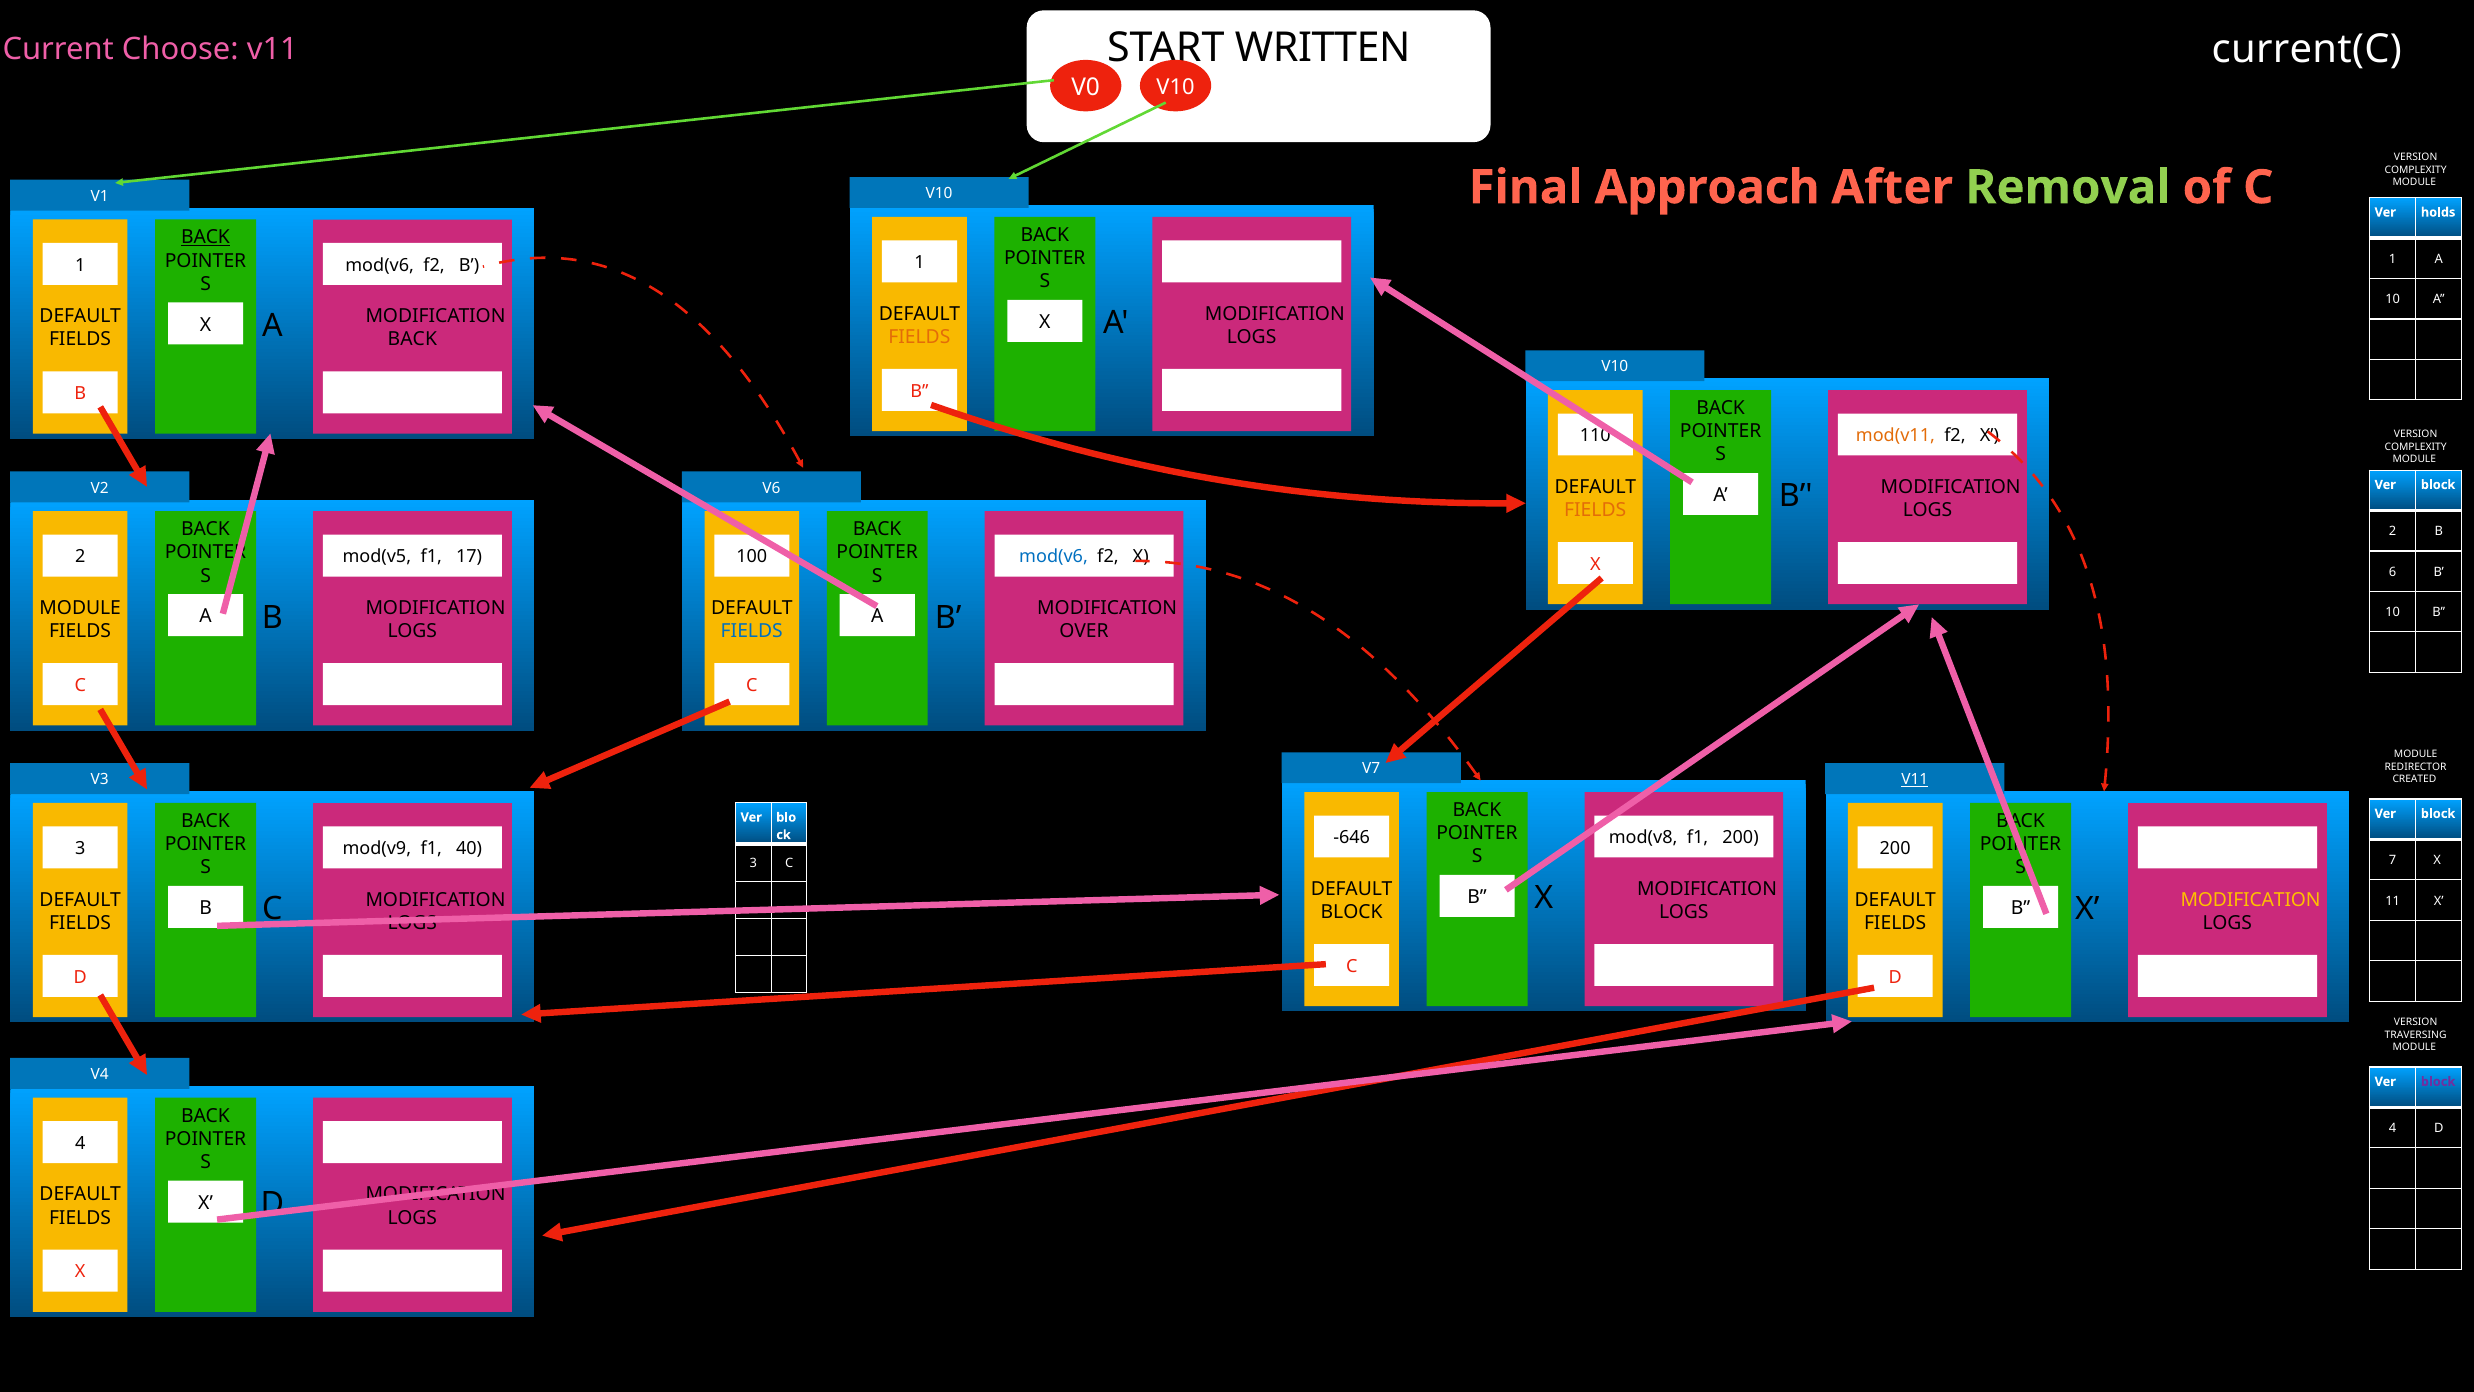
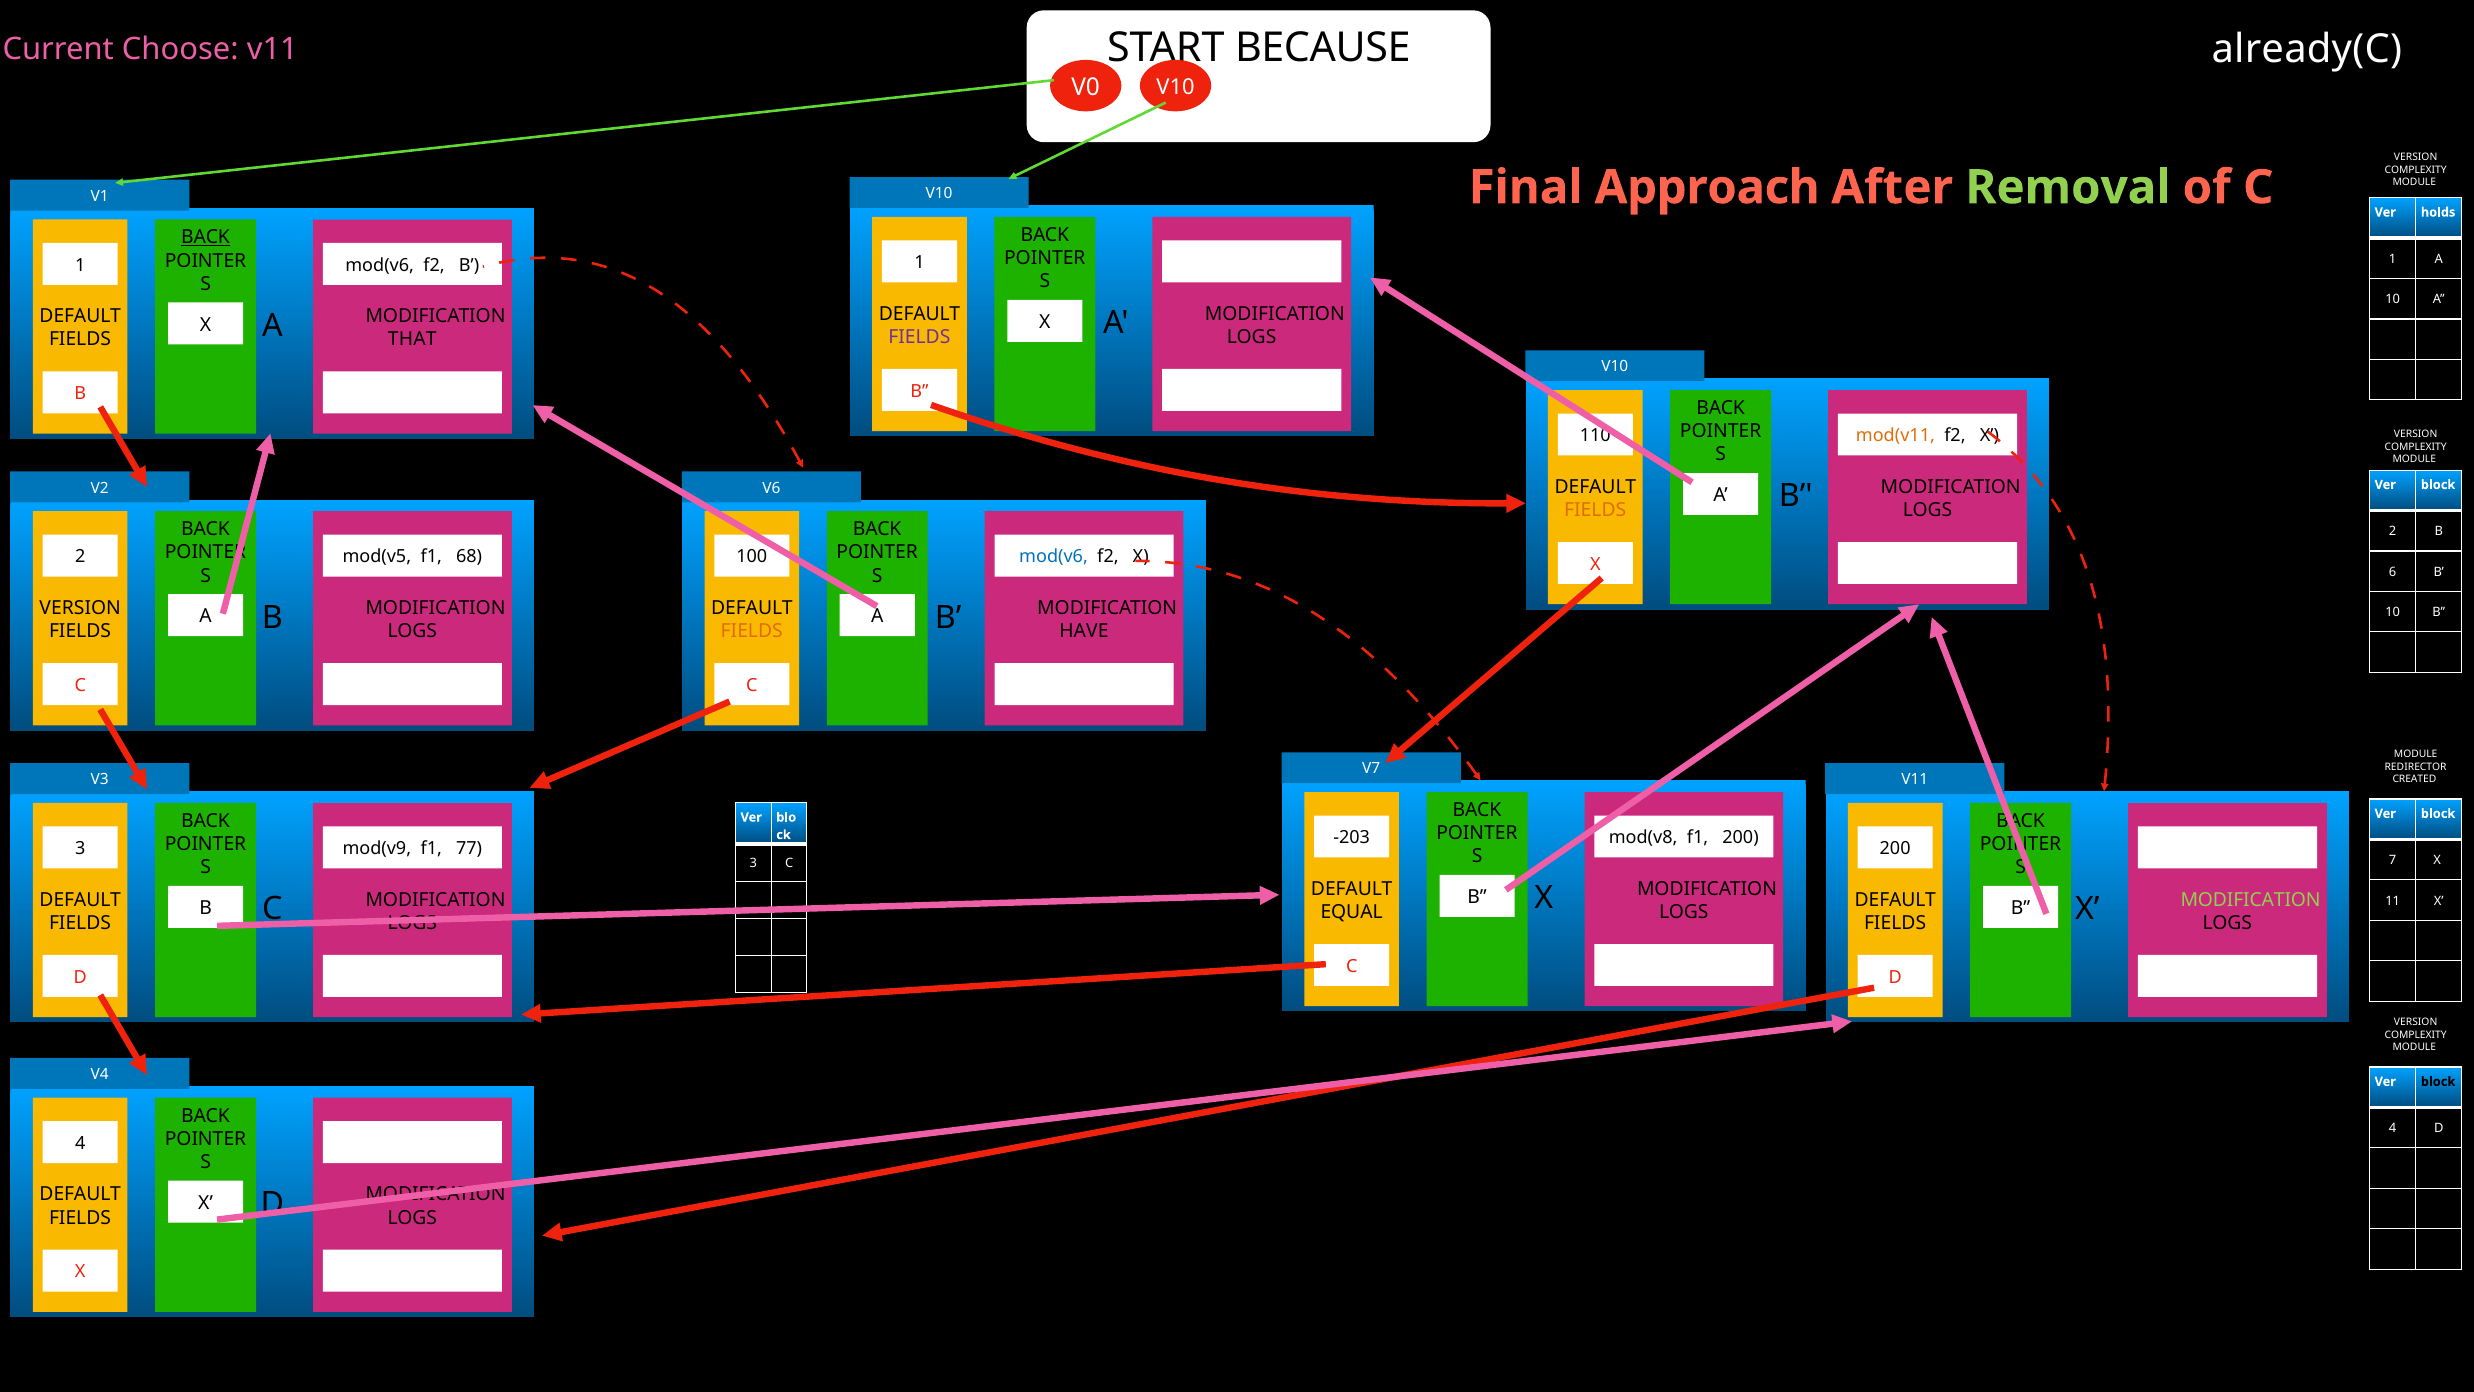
WRITTEN: WRITTEN -> BECAUSE
current(C: current(C -> already(C
FIELDS at (919, 337) colour: orange -> purple
BACK at (412, 339): BACK -> THAT
17: 17 -> 68
MODULE at (80, 608): MODULE -> VERSION
FIELDS at (752, 631) colour: blue -> orange
OVER: OVER -> HAVE
V11 at (1915, 780) underline: present -> none
-646: -646 -> -203
40: 40 -> 77
MODIFICATION at (2251, 900) colour: yellow -> light green
BLOCK at (1352, 912): BLOCK -> EQUAL
TRAVERSING at (2416, 1035): TRAVERSING -> COMPLEXITY
block at (2438, 1081) colour: purple -> black
